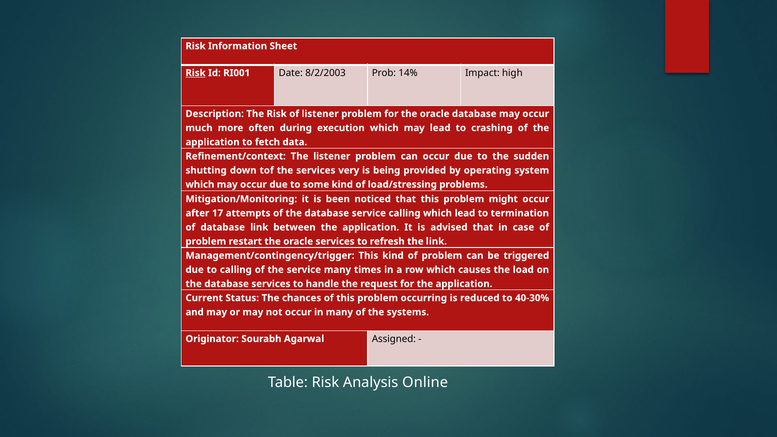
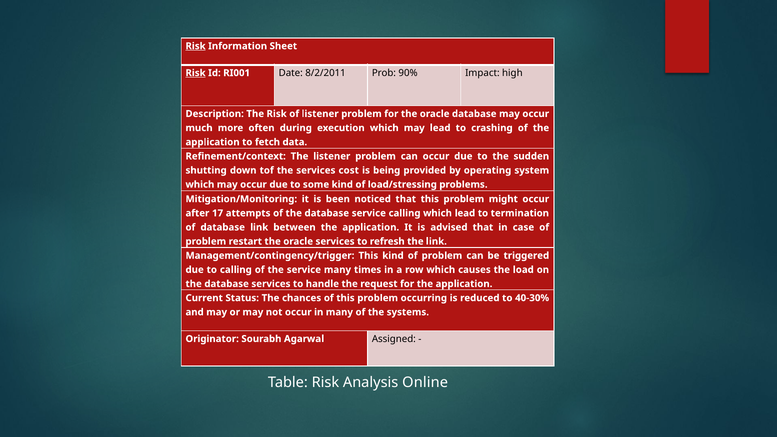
Risk at (196, 46) underline: none -> present
8/2/2003: 8/2/2003 -> 8/2/2011
14%: 14% -> 90%
very: very -> cost
